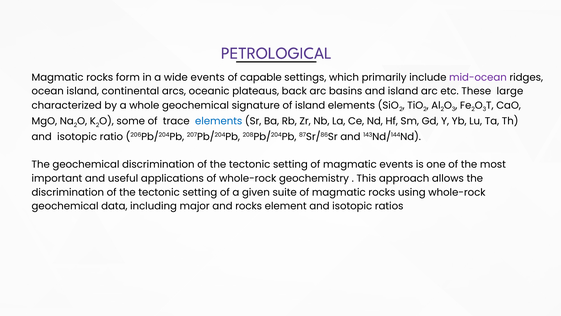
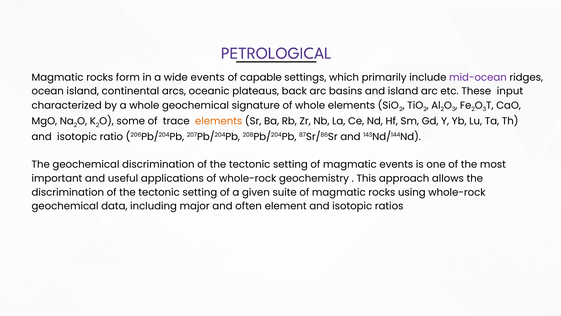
large: large -> input
of island: island -> whole
elements at (219, 121) colour: blue -> orange
and rocks: rocks -> often
